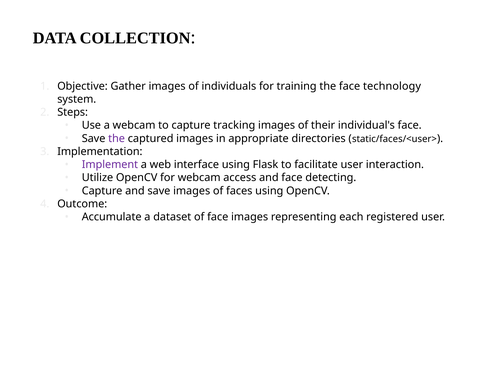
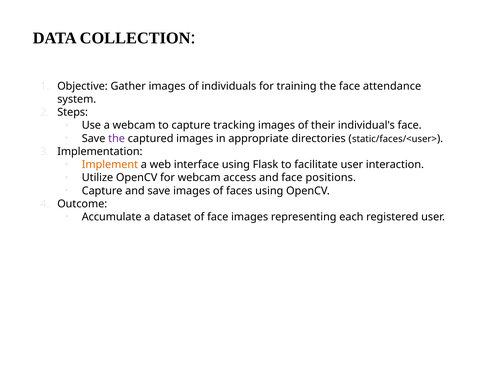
technology: technology -> attendance
Implement colour: purple -> orange
detecting: detecting -> positions
